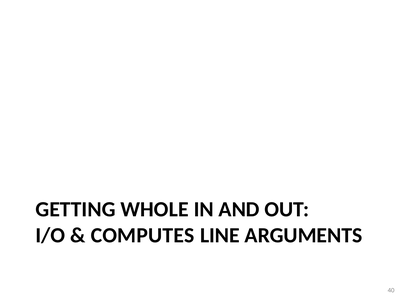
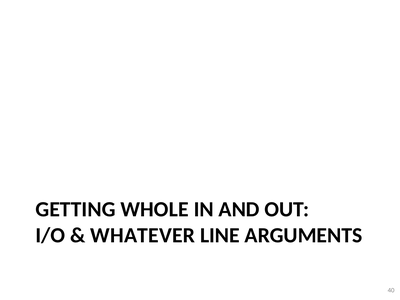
COMPUTES: COMPUTES -> WHATEVER
